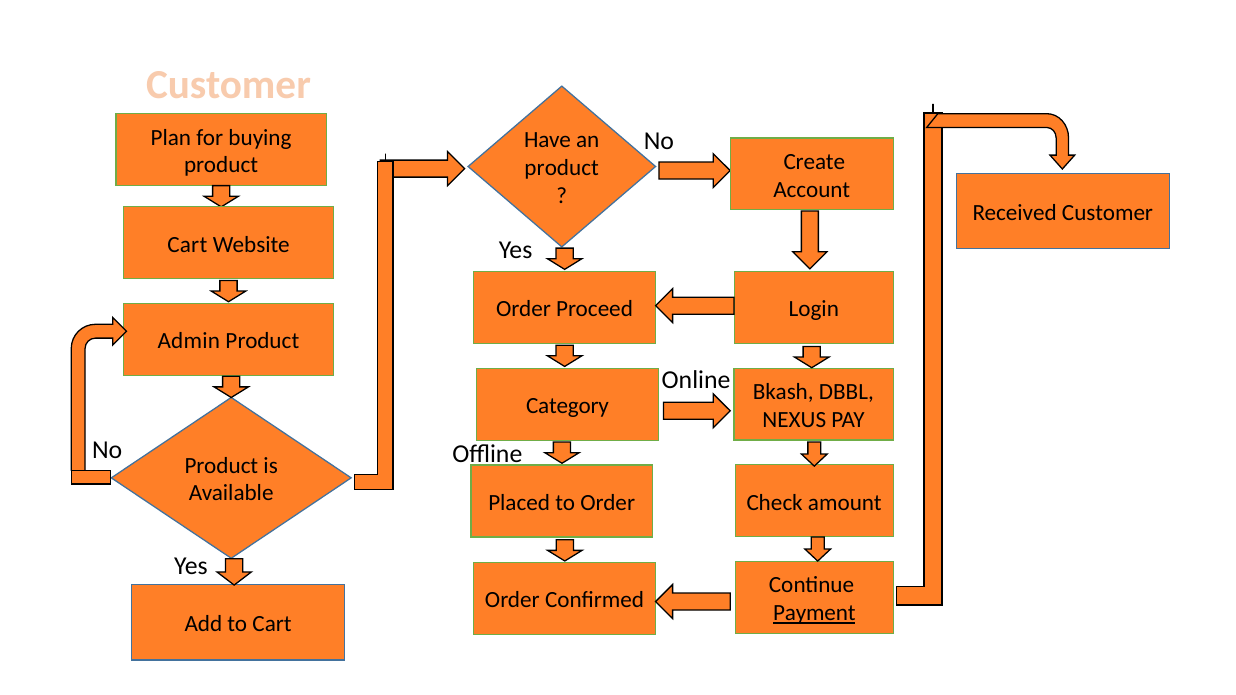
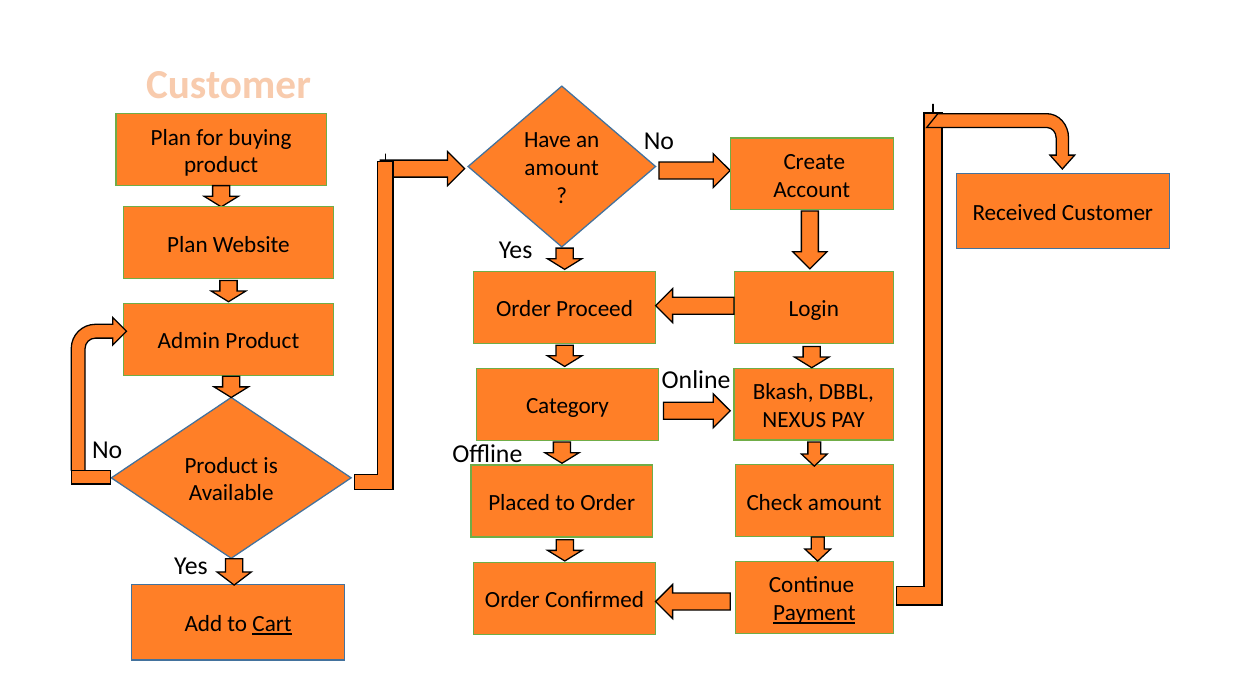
product at (562, 168): product -> amount
Cart at (187, 245): Cart -> Plan
Cart at (272, 624) underline: none -> present
